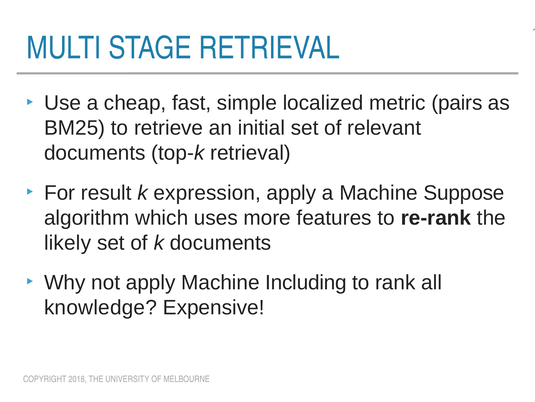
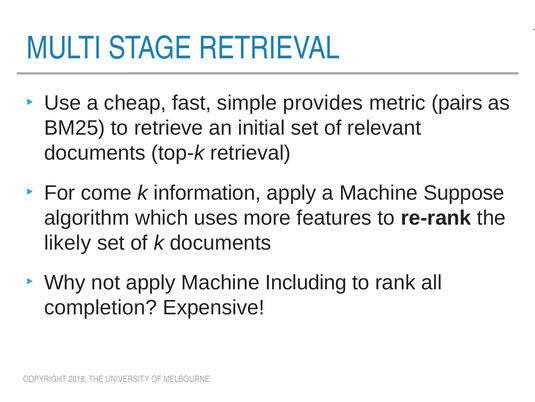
localized: localized -> provides
result: result -> come
expression: expression -> information
knowledge: knowledge -> completion
